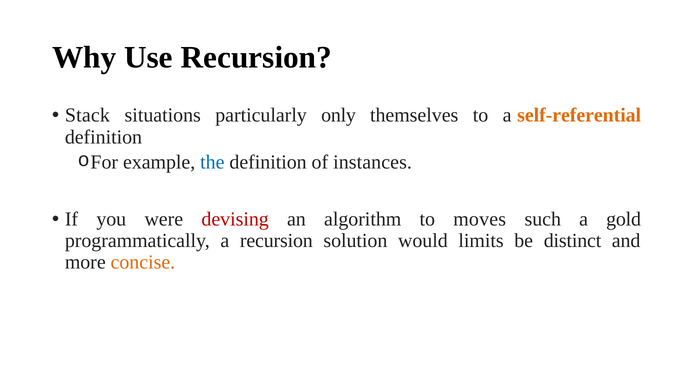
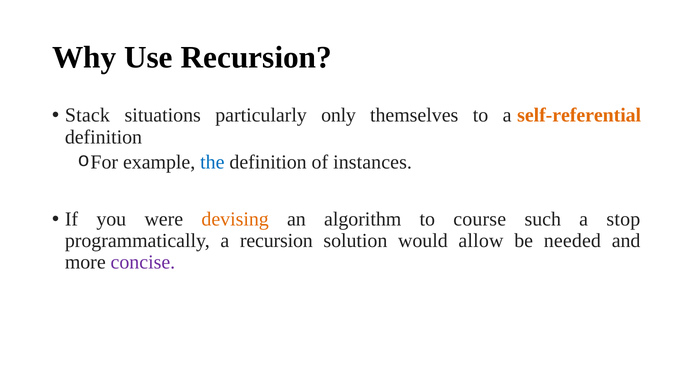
devising colour: red -> orange
moves: moves -> course
gold: gold -> stop
limits: limits -> allow
distinct: distinct -> needed
concise colour: orange -> purple
